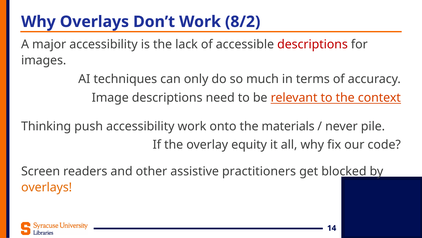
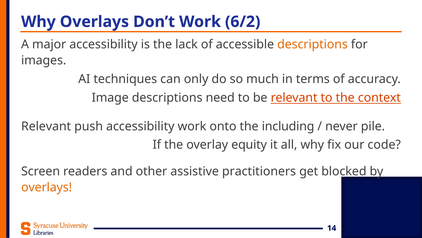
8/2: 8/2 -> 6/2
descriptions at (313, 44) colour: red -> orange
Thinking at (46, 126): Thinking -> Relevant
materials: materials -> including
